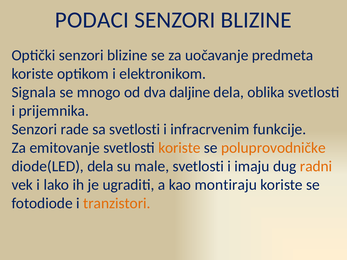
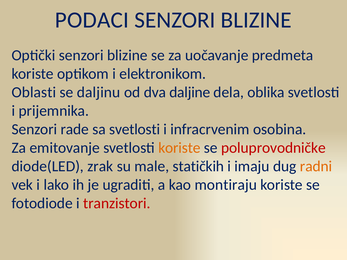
Signala: Signala -> Oblasti
mnogo: mnogo -> daljinu
funkcije: funkcije -> osobina
poluprovodničke colour: orange -> red
diode(LED dela: dela -> zrak
male svetlosti: svetlosti -> statičkih
tranzistori colour: orange -> red
